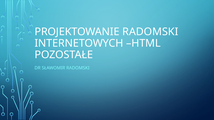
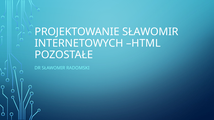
PROJEKTOWANIE RADOMSKI: RADOMSKI -> SŁAWOMIR
